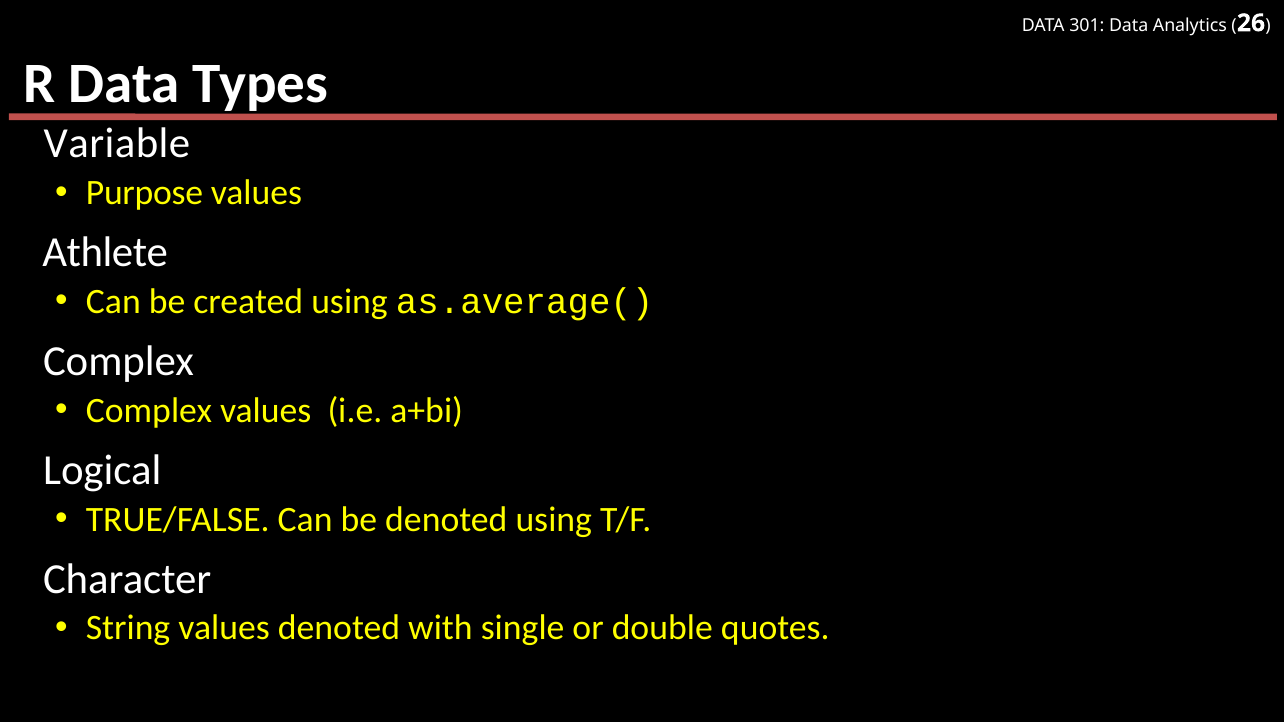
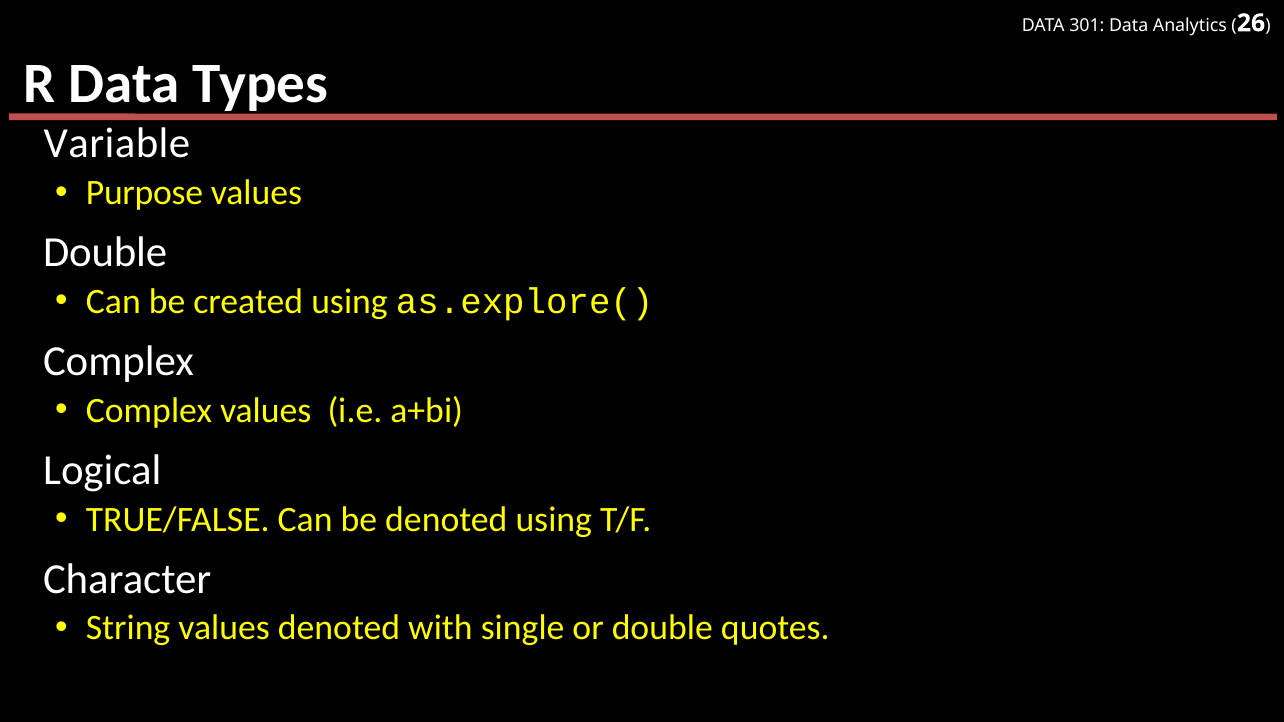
Athlete at (105, 253): Athlete -> Double
as.average(: as.average( -> as.explore(
